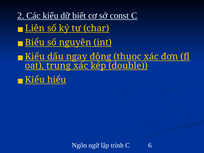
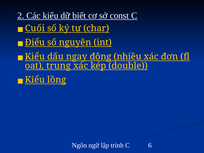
Liên: Liên -> Cuối
Biểu: Biểu -> Điểu
thuoc: thuoc -> nhiều
hiểu: hiểu -> lồng
